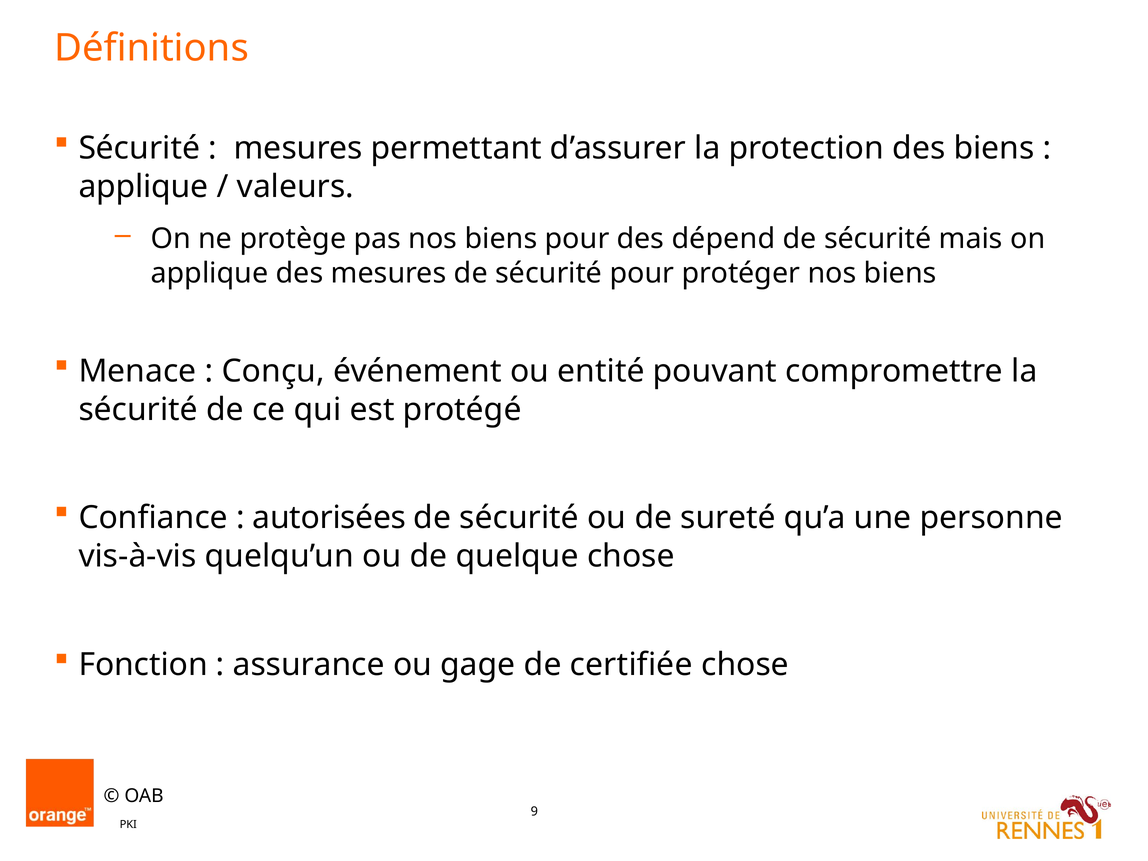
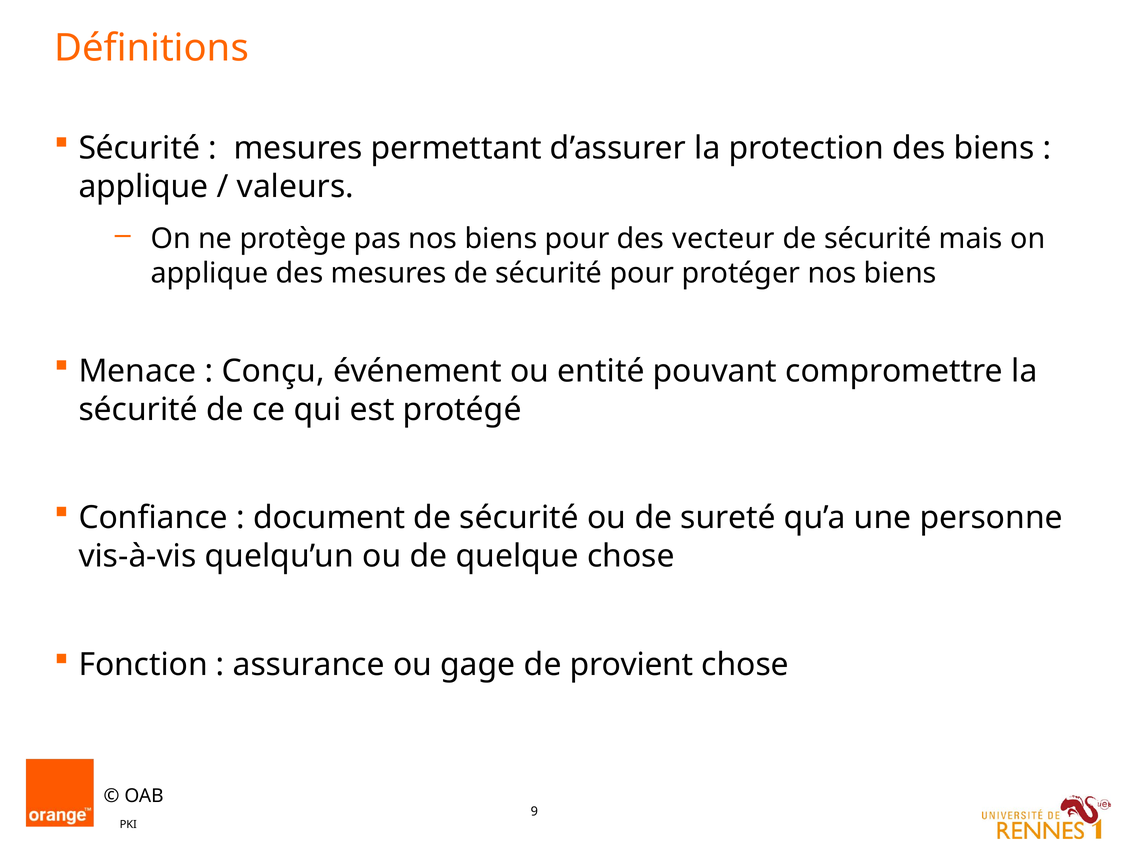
dépend: dépend -> vecteur
autorisées: autorisées -> document
certifiée: certifiée -> provient
